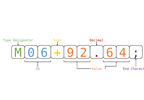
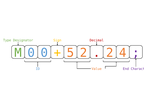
0 6: 6 -> 0
9: 9 -> 5
6 at (110, 53): 6 -> 2
